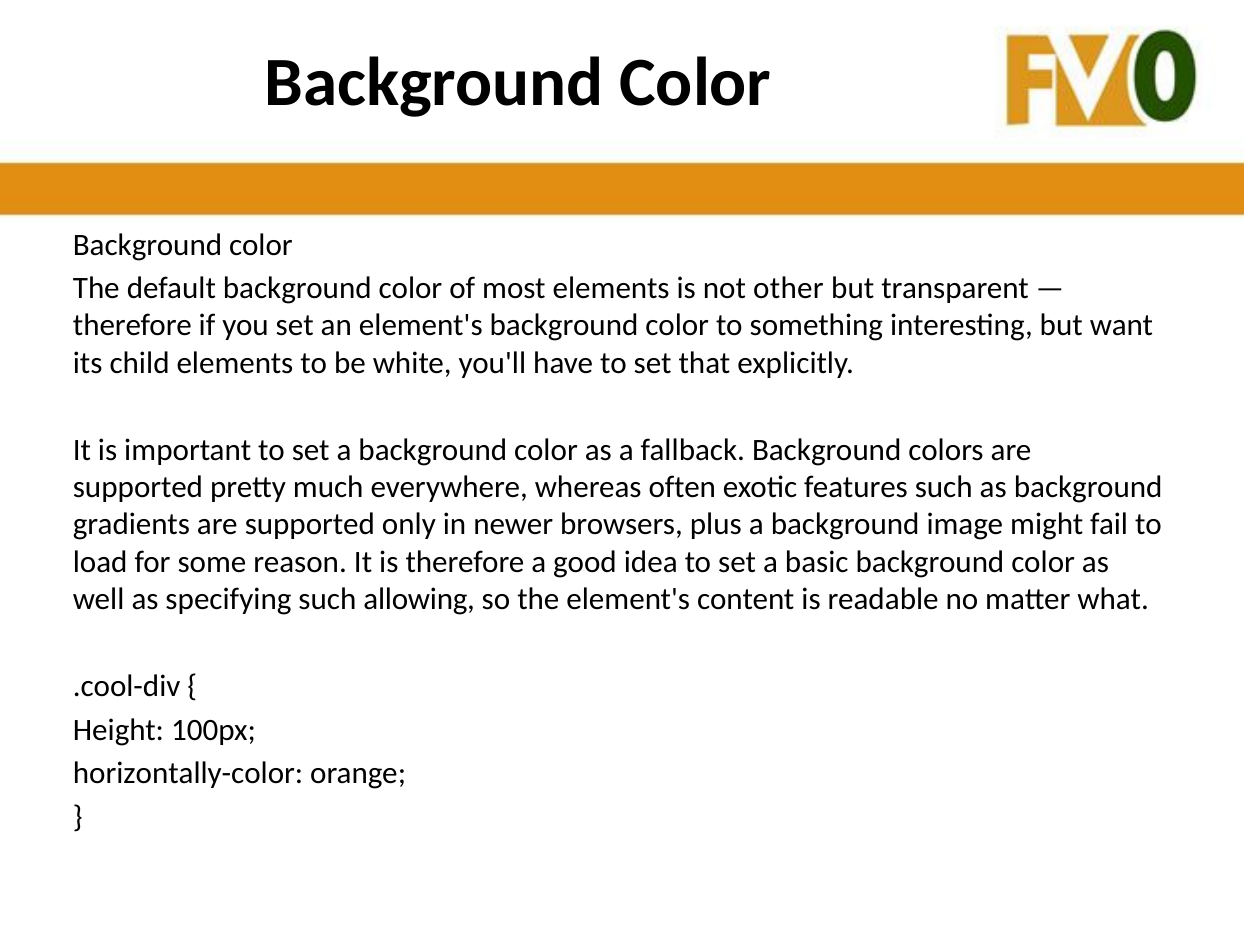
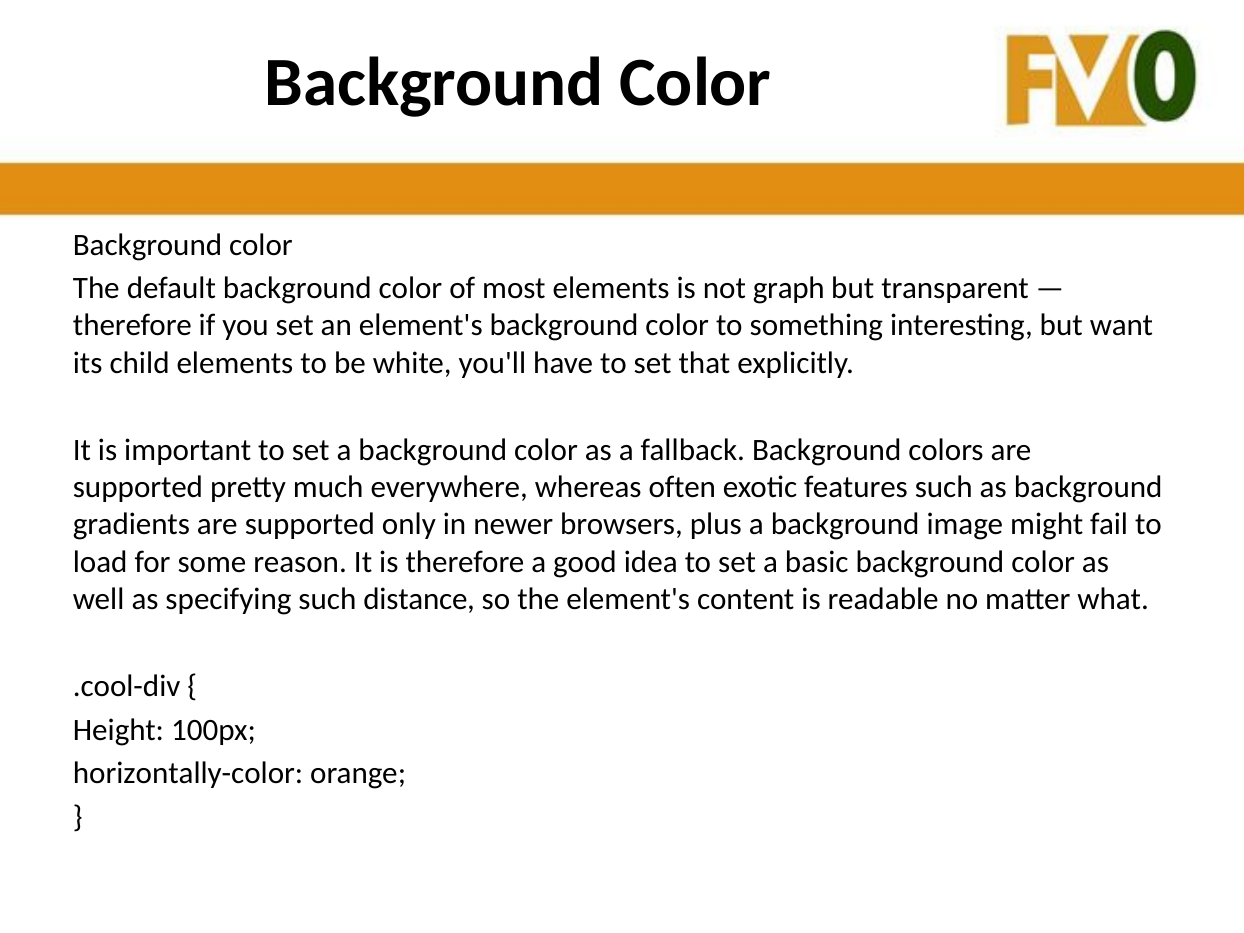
other: other -> graph
allowing: allowing -> distance
